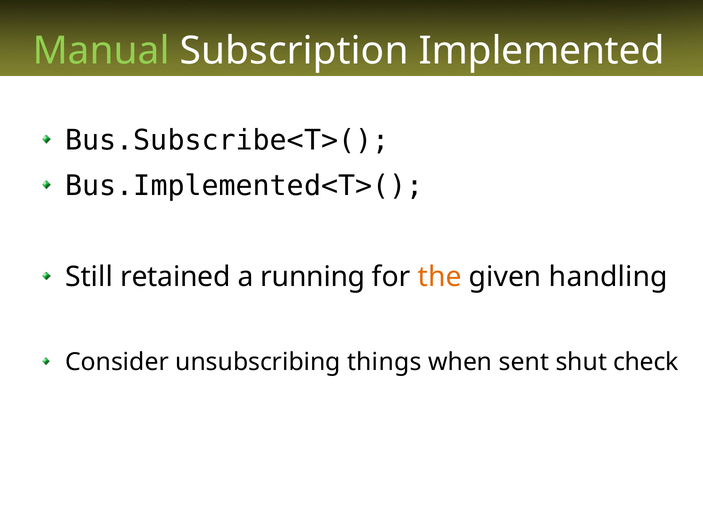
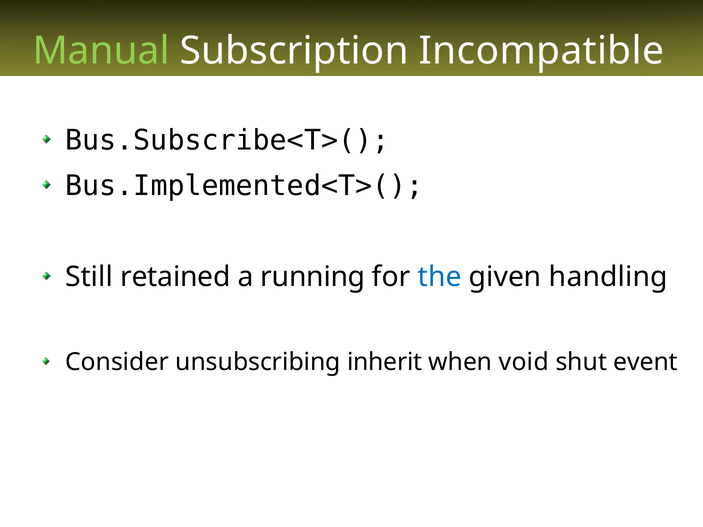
Implemented: Implemented -> Incompatible
the colour: orange -> blue
things: things -> inherit
sent: sent -> void
check: check -> event
